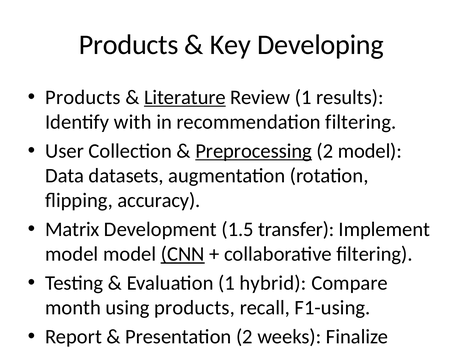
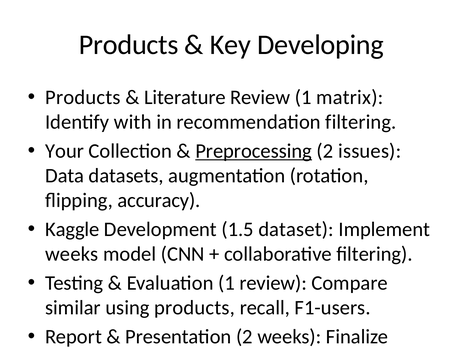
Literature underline: present -> none
results: results -> matrix
User: User -> Your
2 model: model -> issues
Matrix: Matrix -> Kaggle
transfer: transfer -> dataset
model at (72, 254): model -> weeks
CNN underline: present -> none
1 hybrid: hybrid -> review
month: month -> similar
F1-using: F1-using -> F1-users
